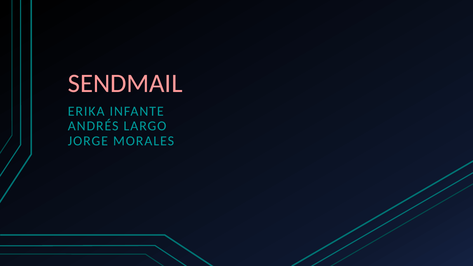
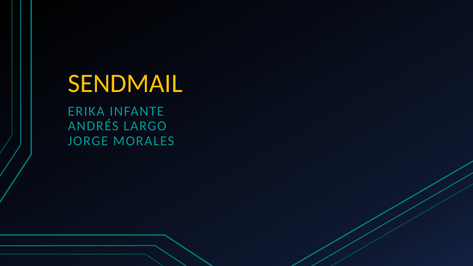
SENDMAIL colour: pink -> yellow
